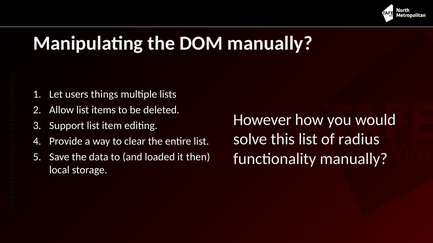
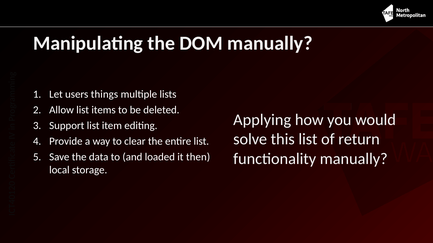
However: However -> Applying
radius: radius -> return
